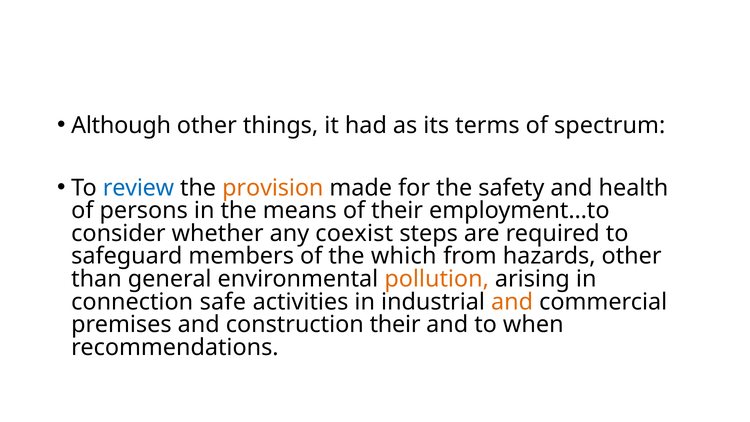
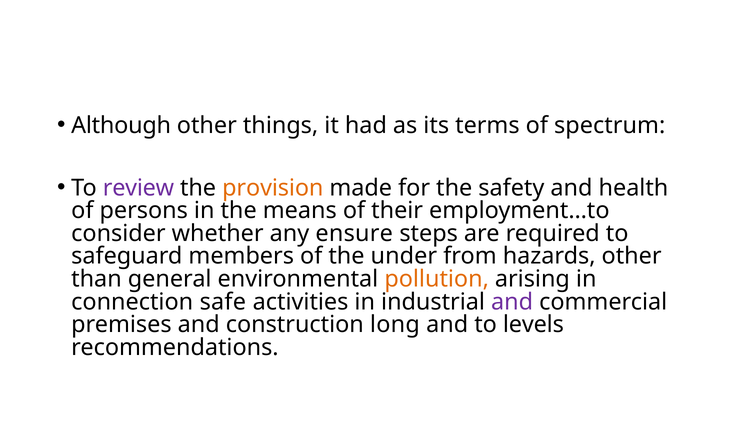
review colour: blue -> purple
coexist: coexist -> ensure
which: which -> under
and at (512, 302) colour: orange -> purple
construction their: their -> long
when: when -> levels
